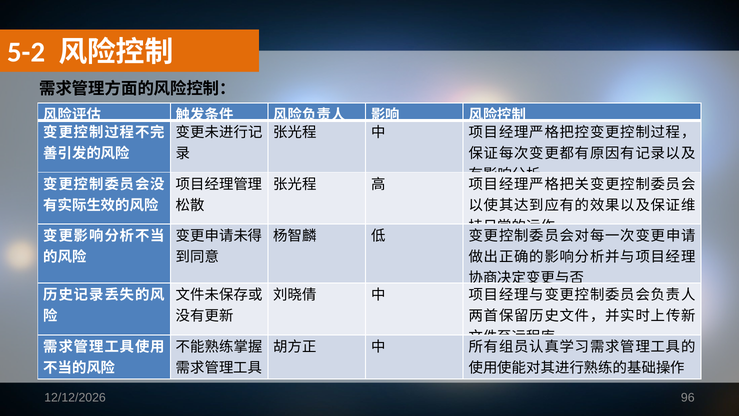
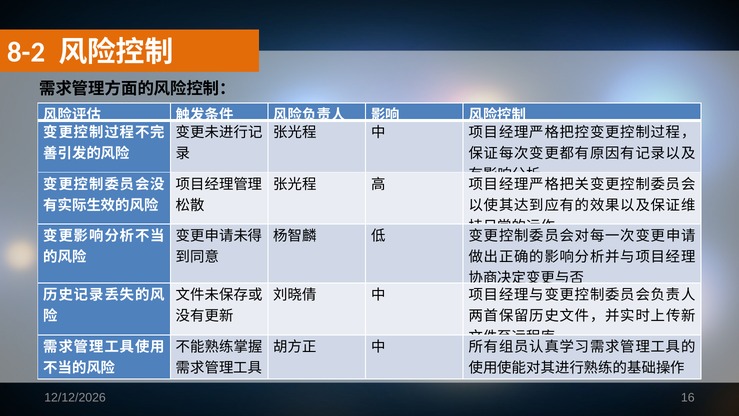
5-2: 5-2 -> 8-2
96: 96 -> 16
